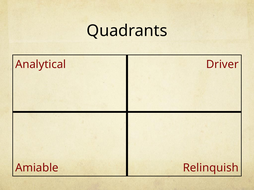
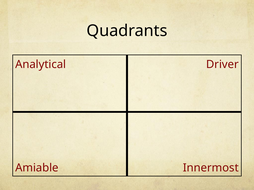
Relinquish: Relinquish -> Innermost
